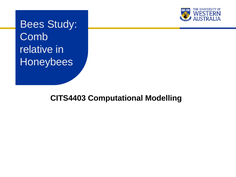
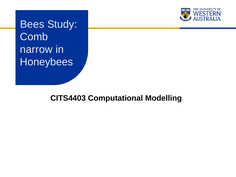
relative: relative -> narrow
